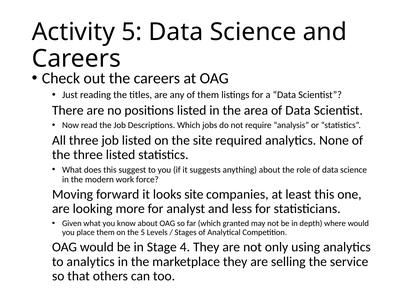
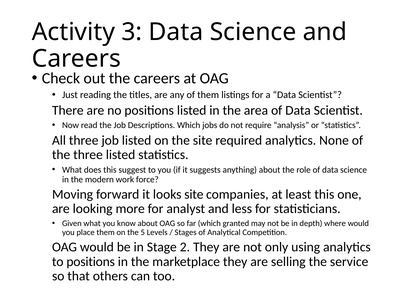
Activity 5: 5 -> 3
4: 4 -> 2
to analytics: analytics -> positions
